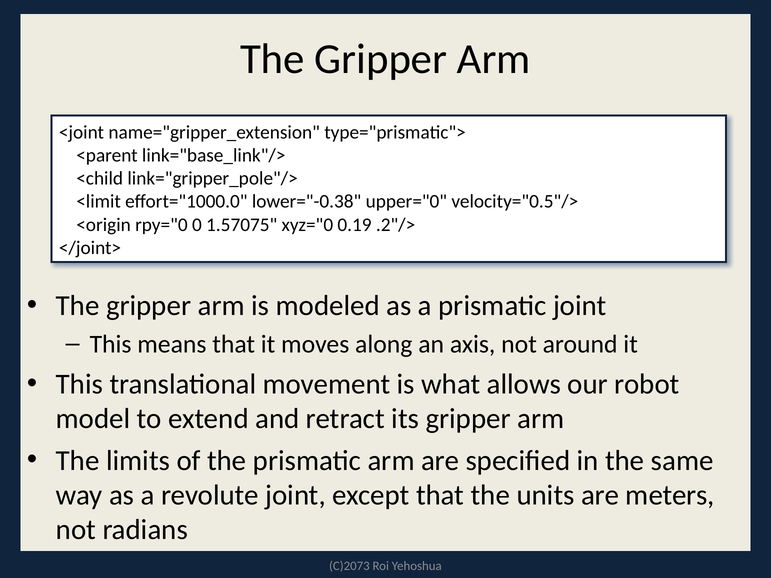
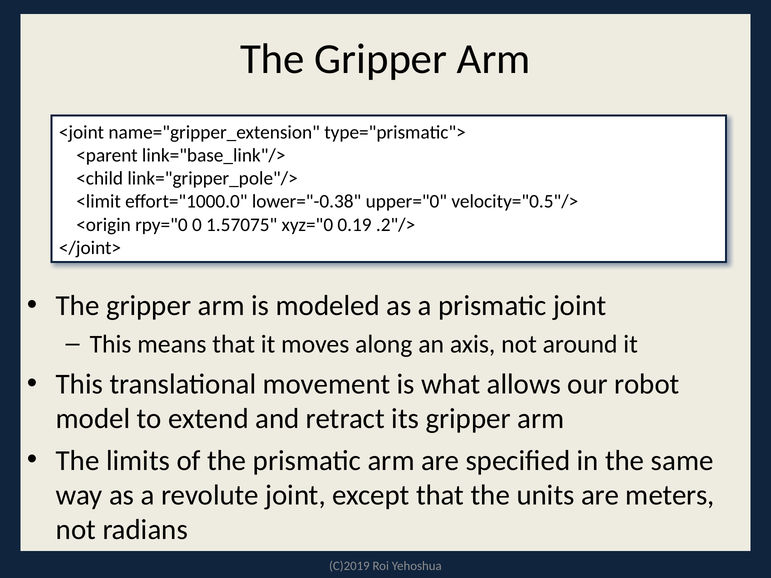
C)2073: C)2073 -> C)2019
